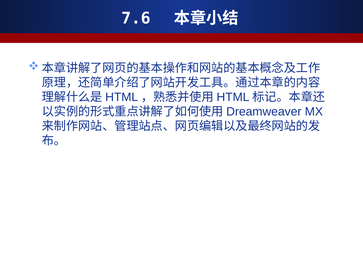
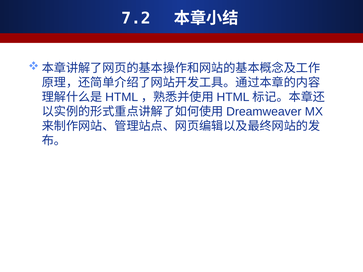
7.6: 7.6 -> 7.2
